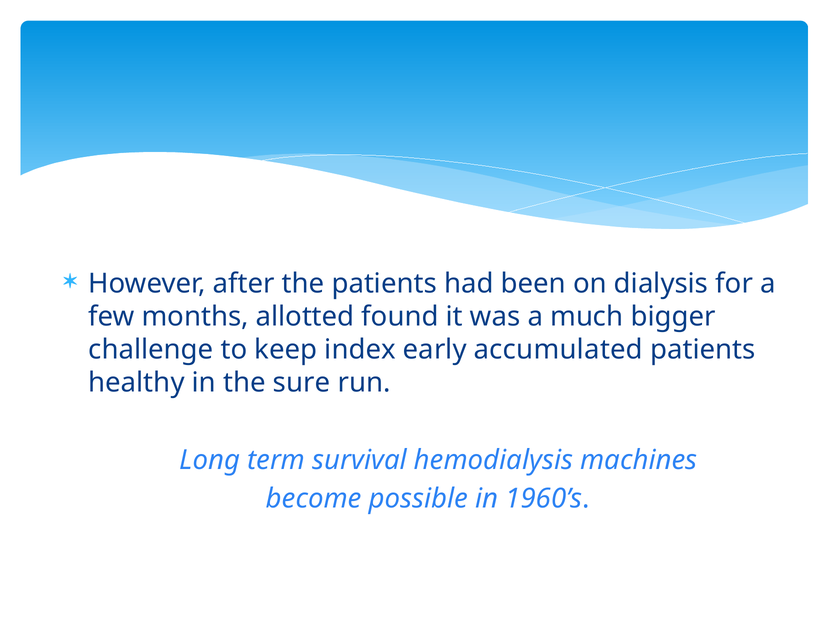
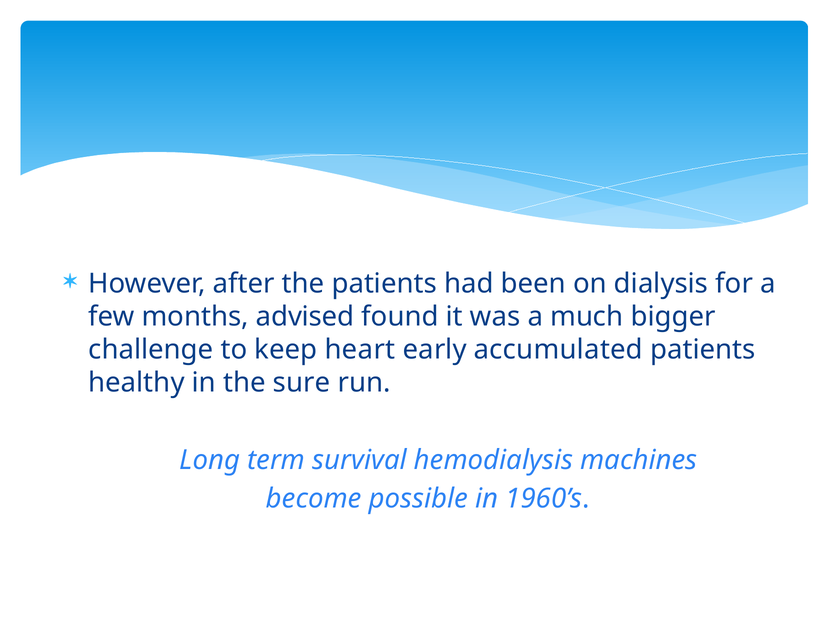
allotted: allotted -> advised
index: index -> heart
